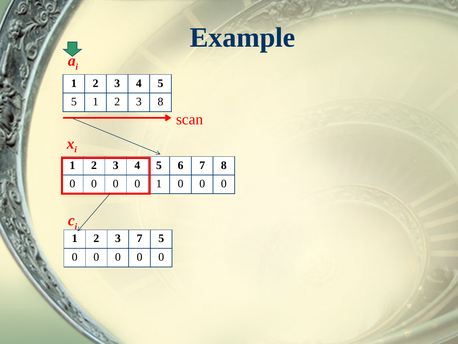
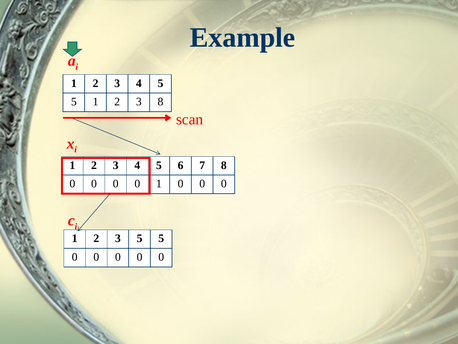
3 7: 7 -> 5
